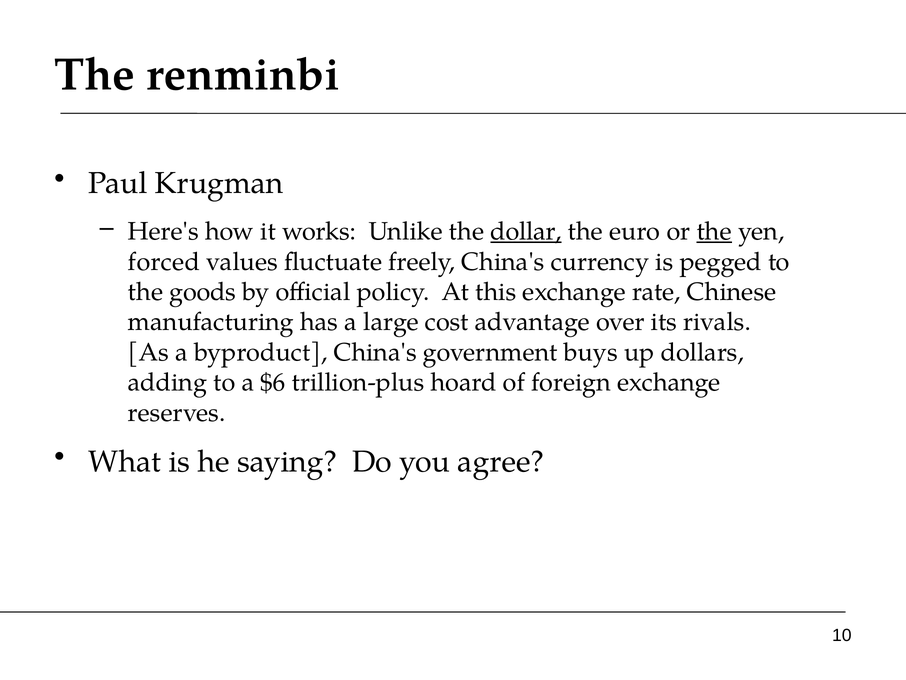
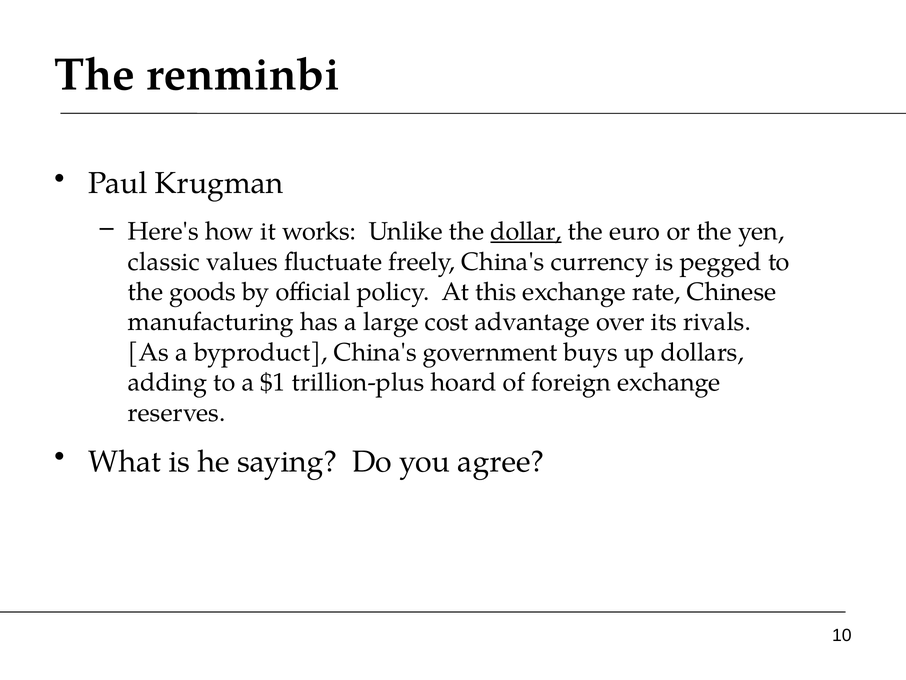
the at (714, 231) underline: present -> none
forced: forced -> classic
$6: $6 -> $1
